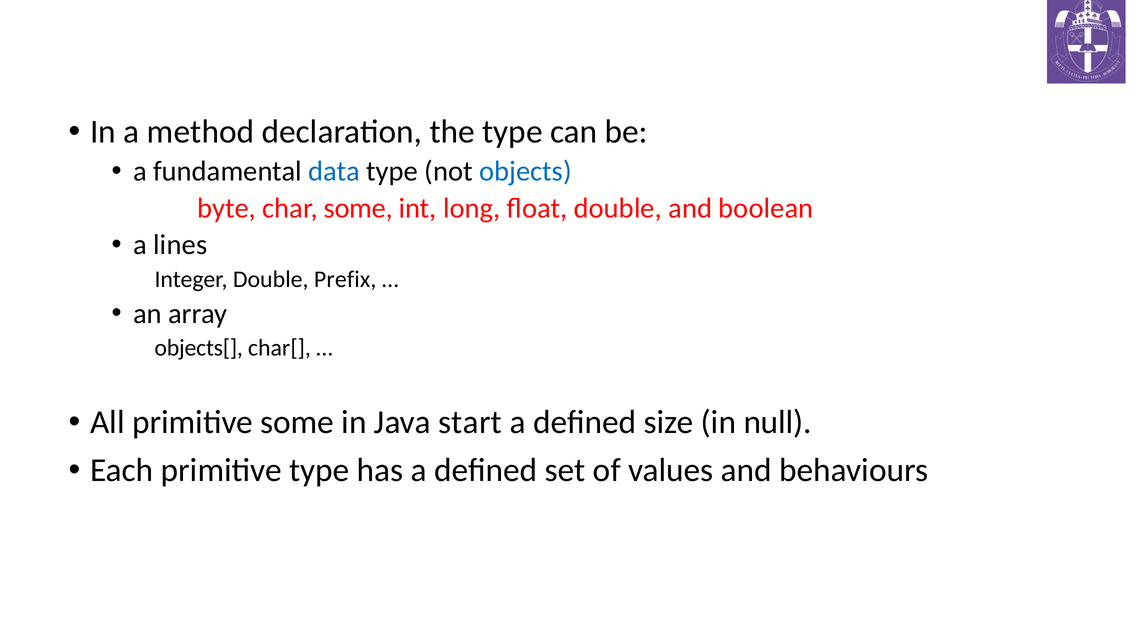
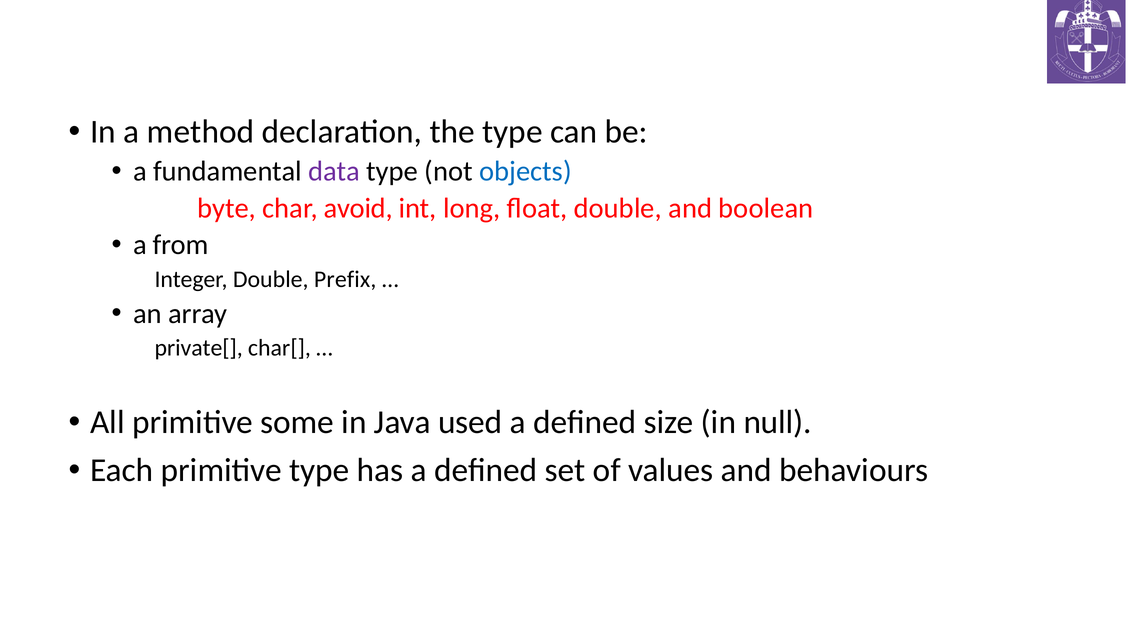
data colour: blue -> purple
char some: some -> avoid
lines: lines -> from
objects[: objects[ -> private[
start: start -> used
